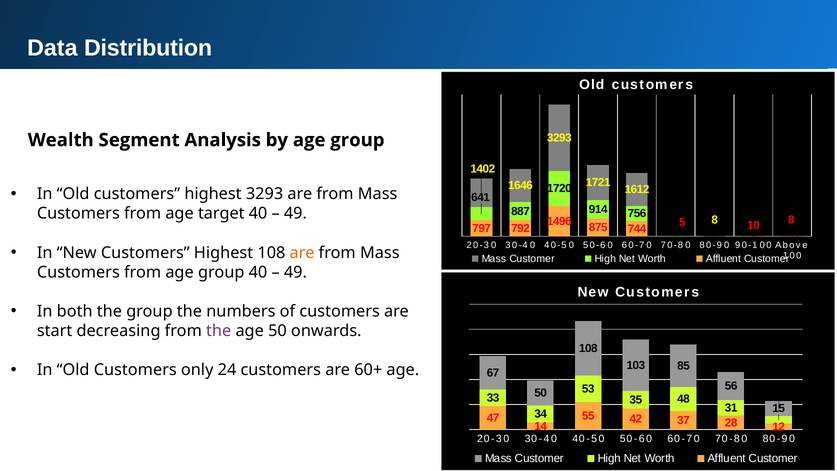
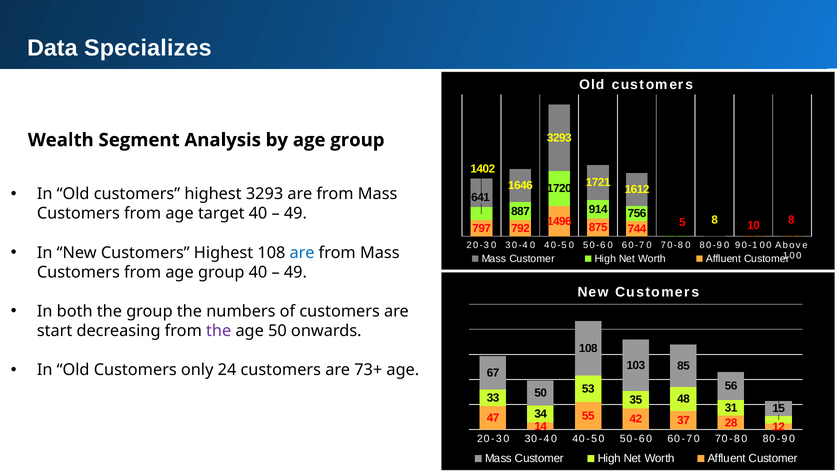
Distribution: Distribution -> Specializes
are at (302, 253) colour: orange -> blue
60+: 60+ -> 73+
